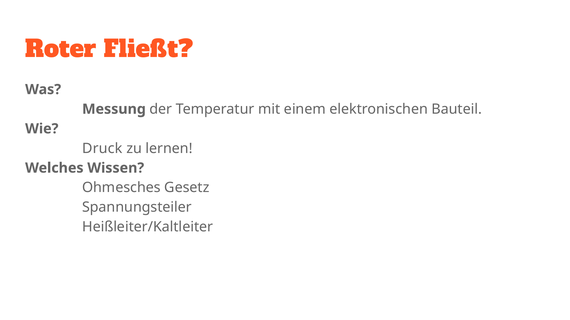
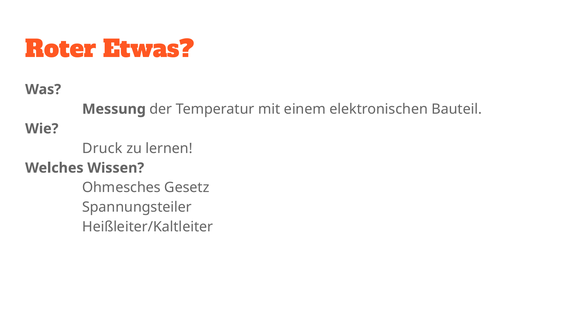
Fließt: Fließt -> Etwas
